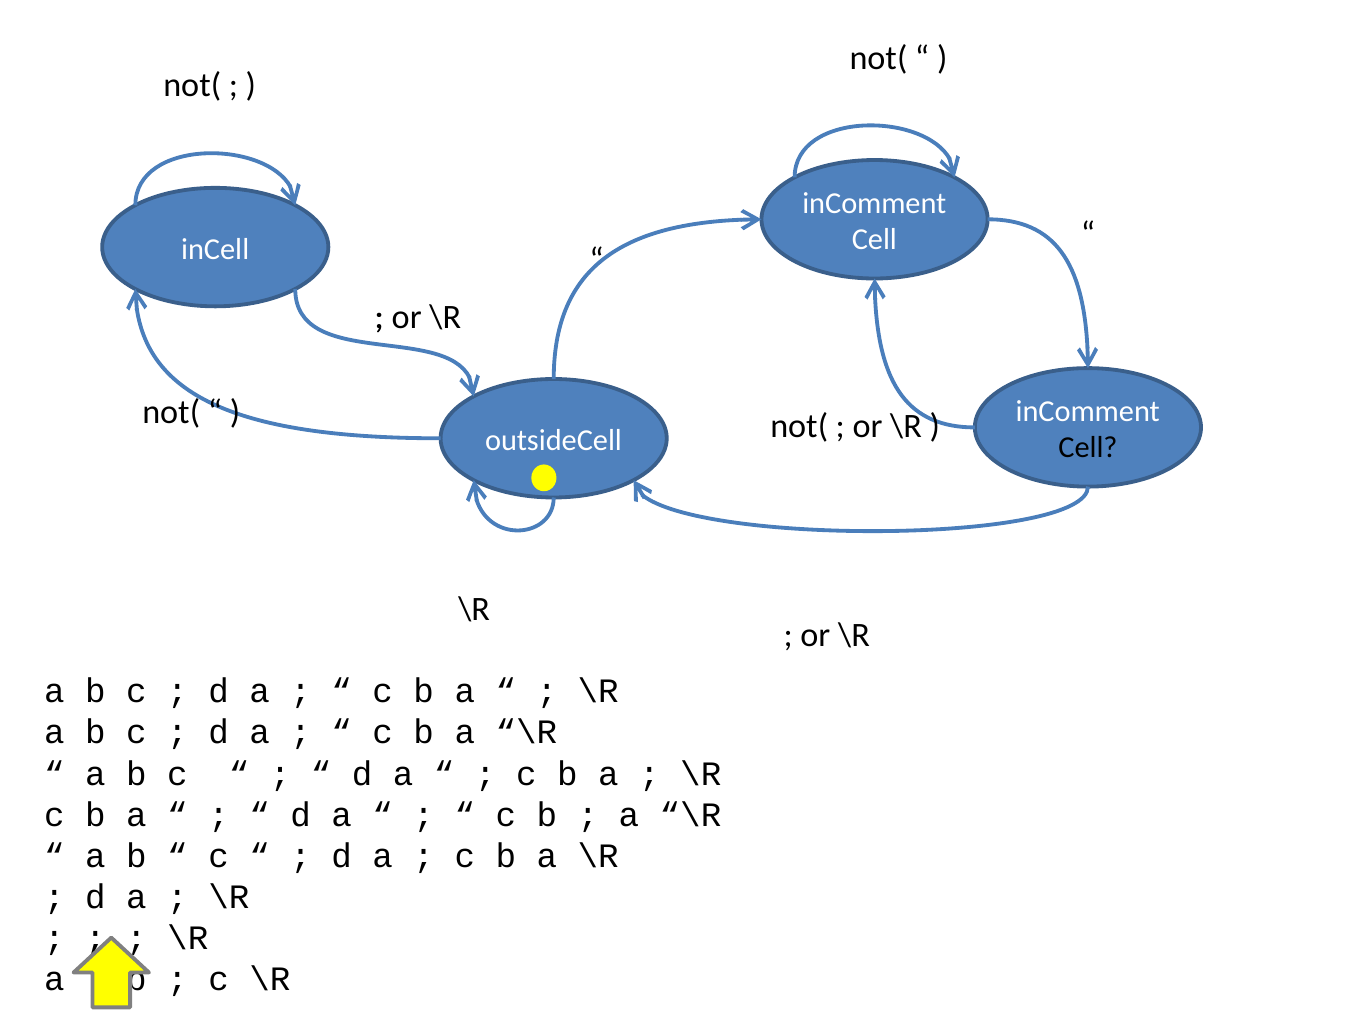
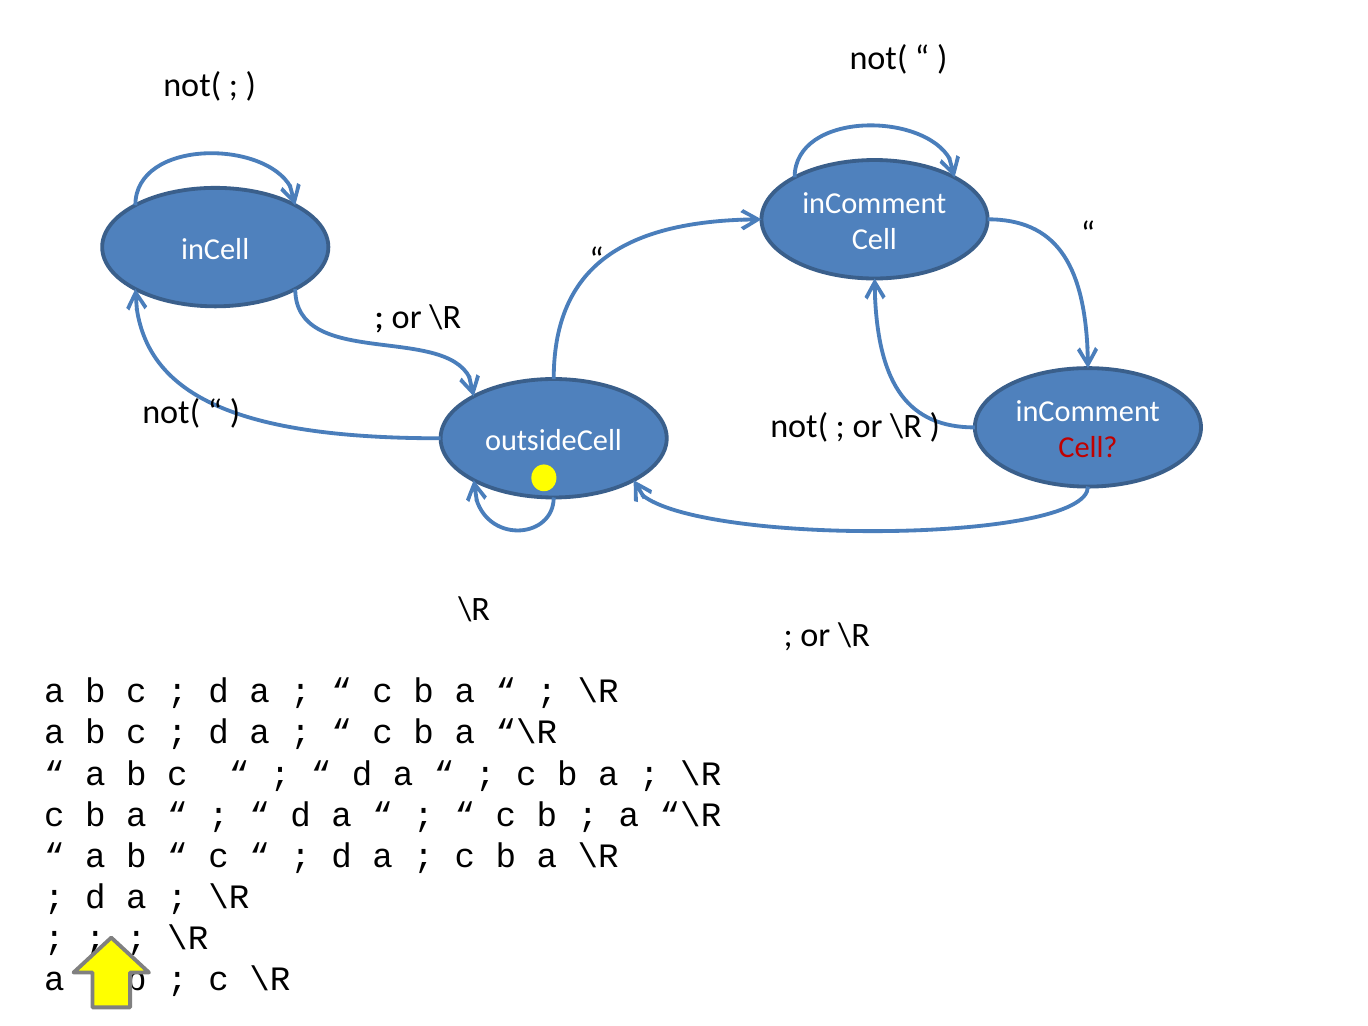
Cell at (1088, 448) colour: black -> red
